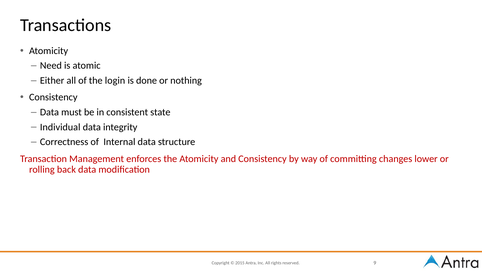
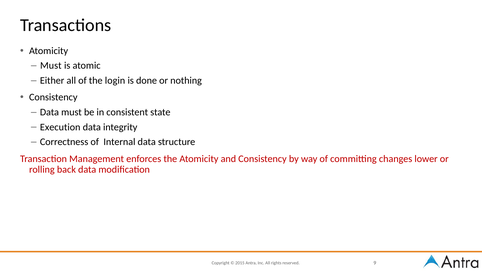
Need at (51, 66): Need -> Must
Individual: Individual -> Execution
